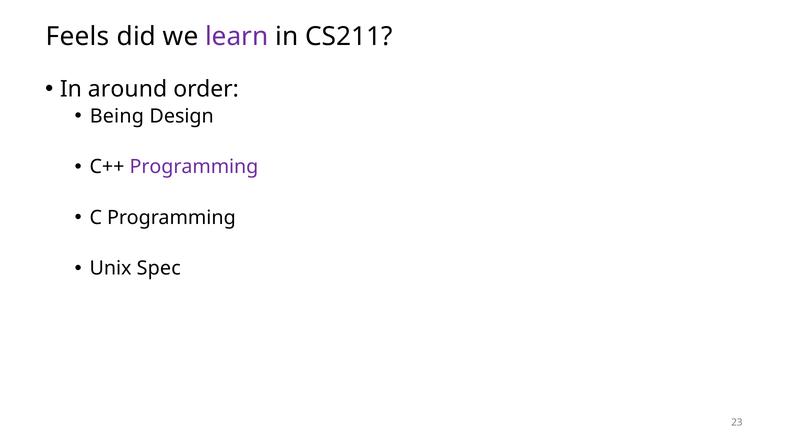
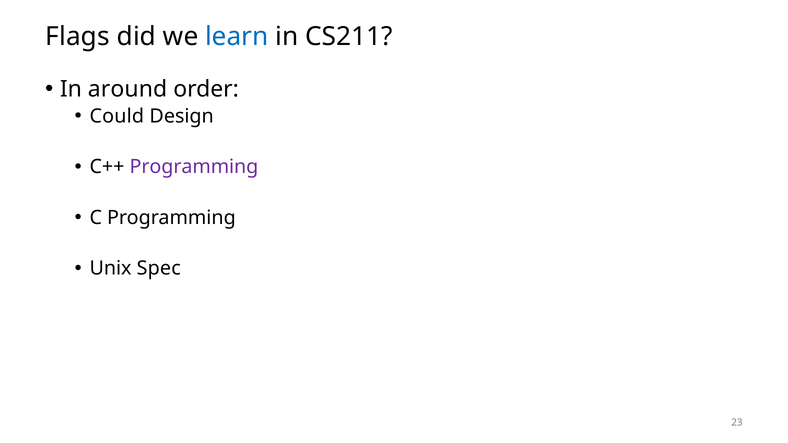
Feels: Feels -> Flags
learn colour: purple -> blue
Being: Being -> Could
